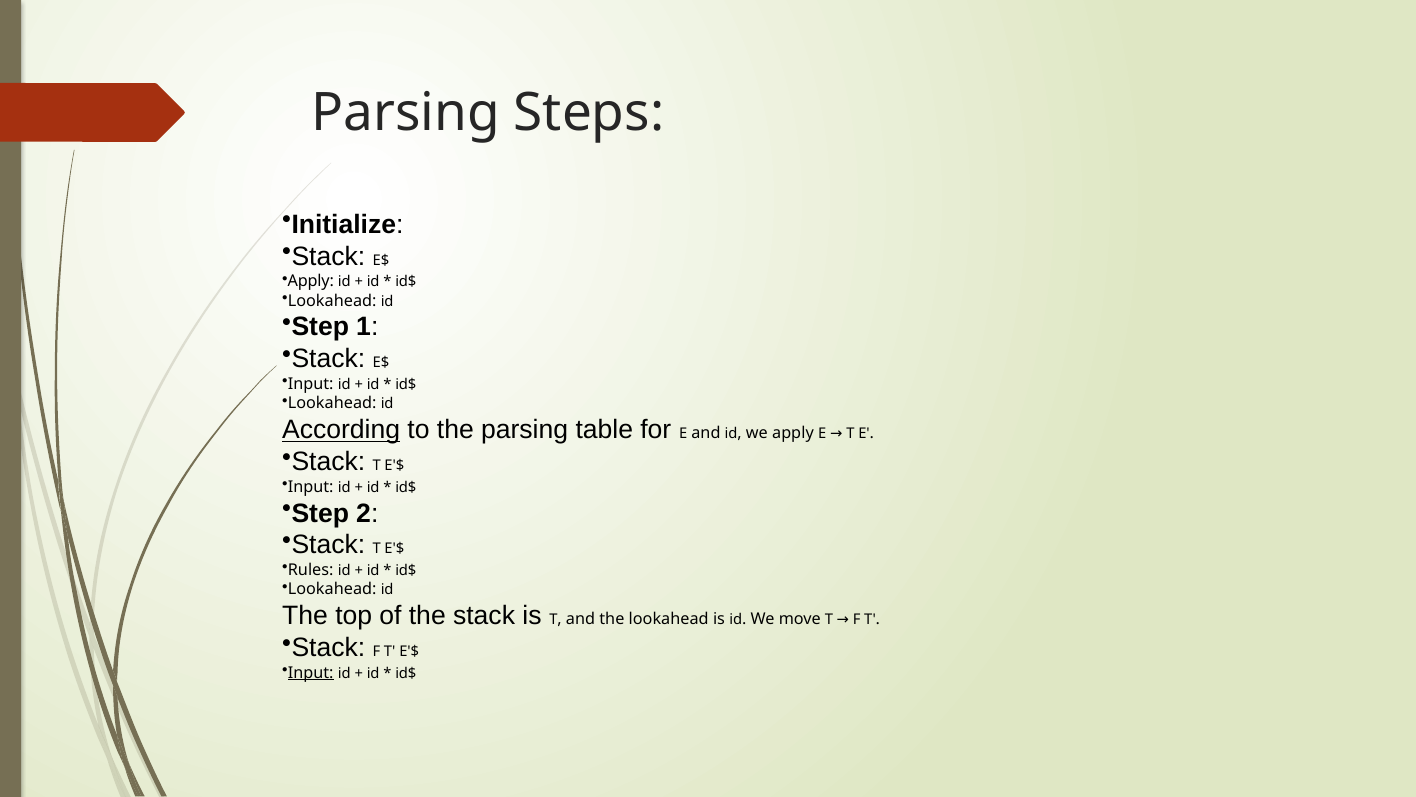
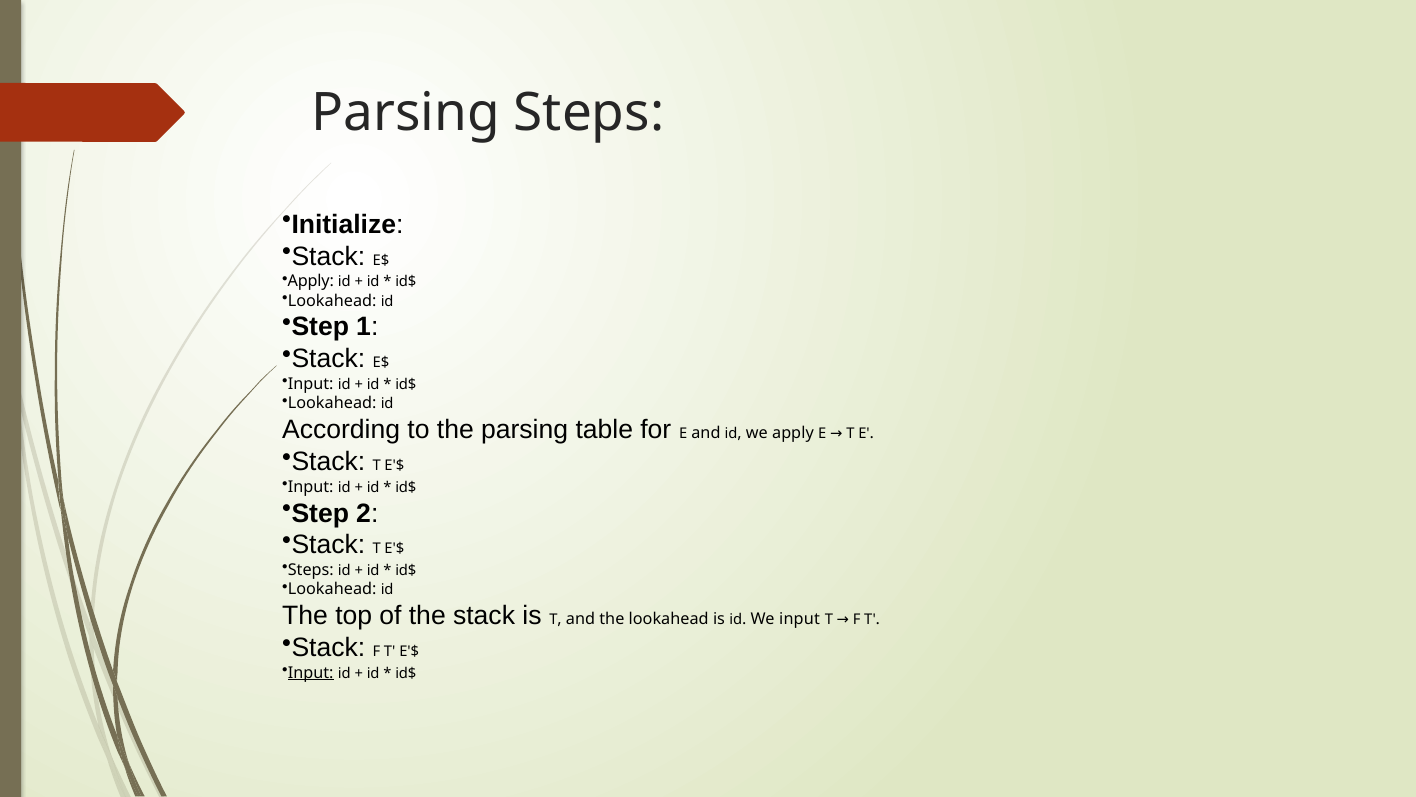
According underline: present -> none
Rules at (311, 570): Rules -> Steps
We move: move -> input
